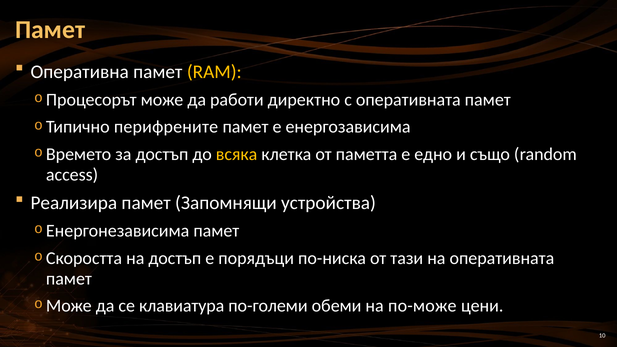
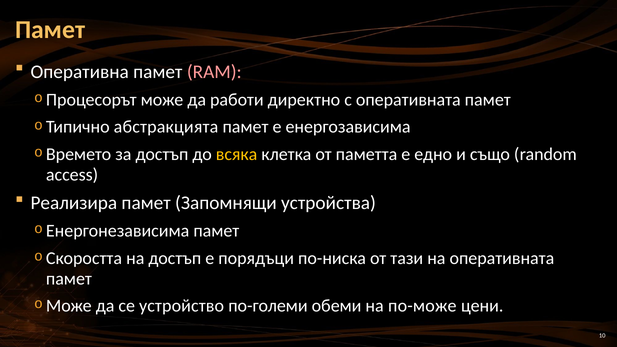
RAM colour: yellow -> pink
перифрените: перифрените -> абстракцията
клавиатура: клавиатура -> устройство
